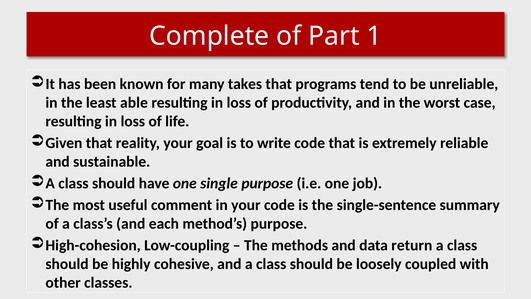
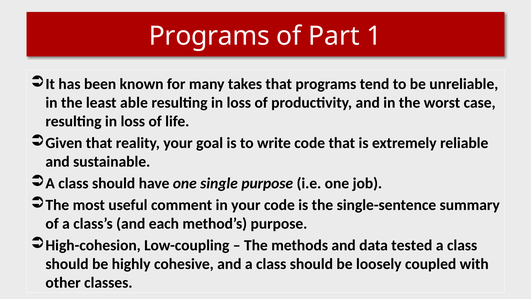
Complete at (209, 36): Complete -> Programs
return: return -> tested
